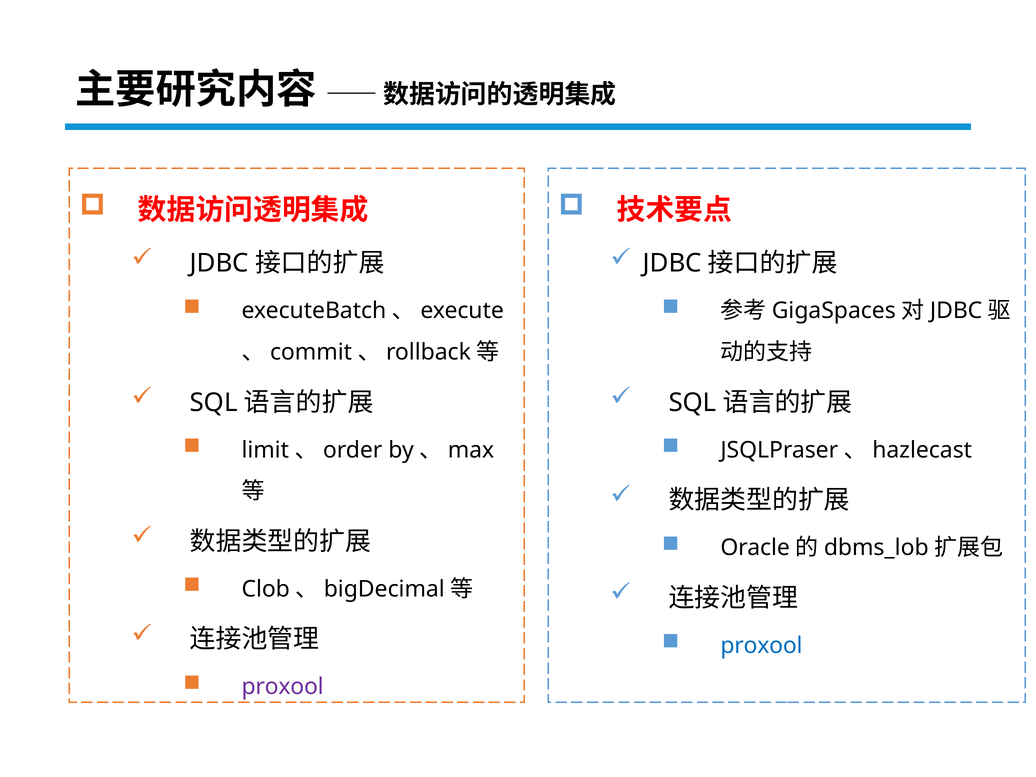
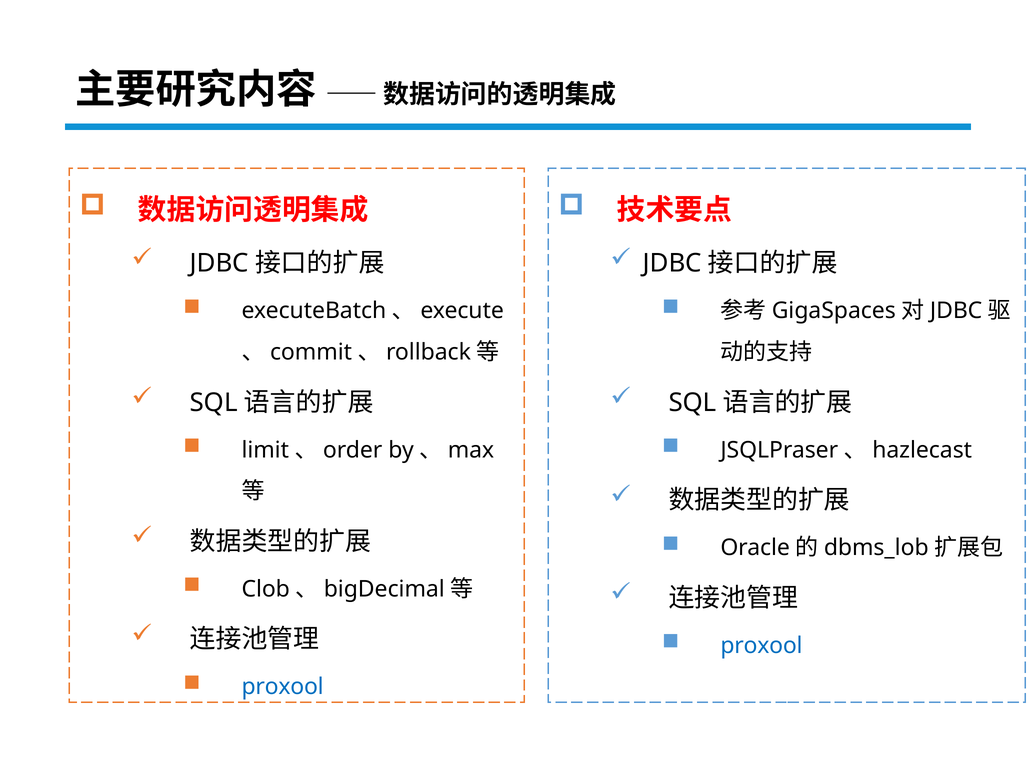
proxool at (283, 687) colour: purple -> blue
